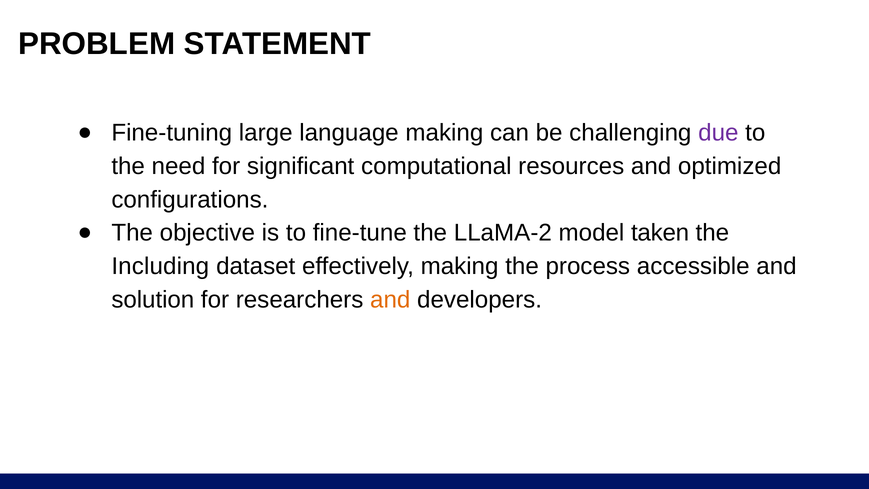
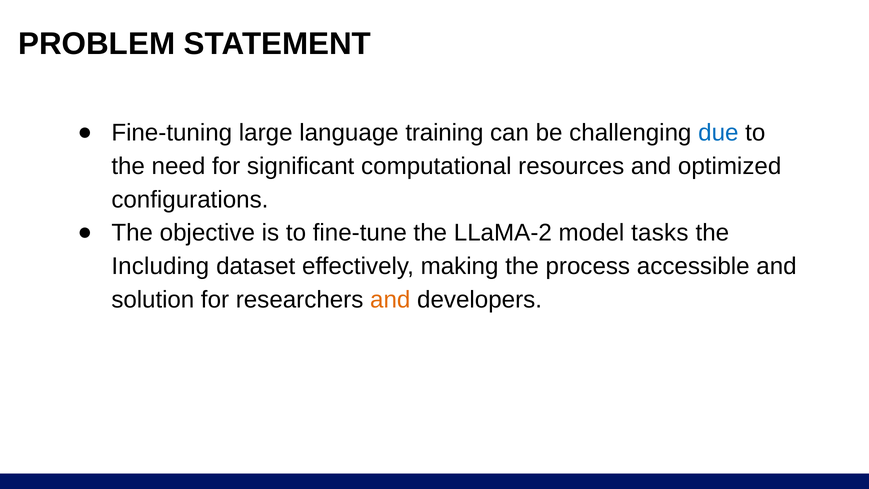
language making: making -> training
due colour: purple -> blue
taken: taken -> tasks
